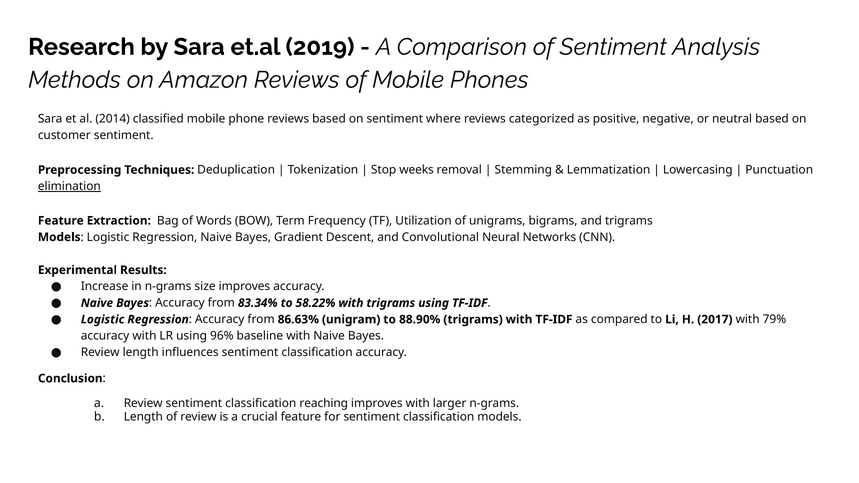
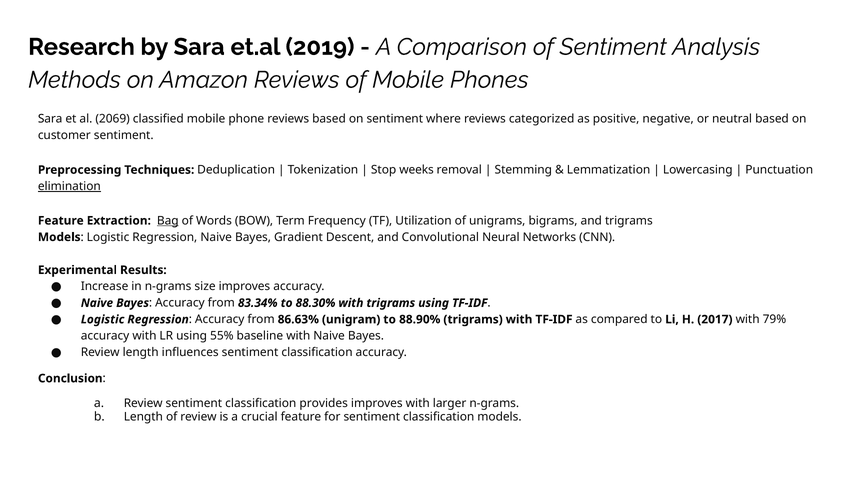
2014: 2014 -> 2069
Bag underline: none -> present
58.22%: 58.22% -> 88.30%
96%: 96% -> 55%
reaching: reaching -> provides
